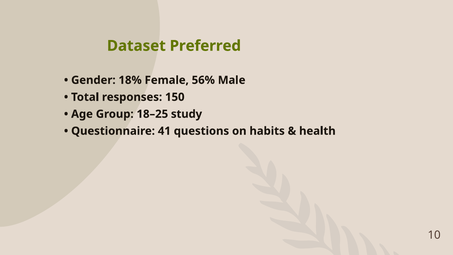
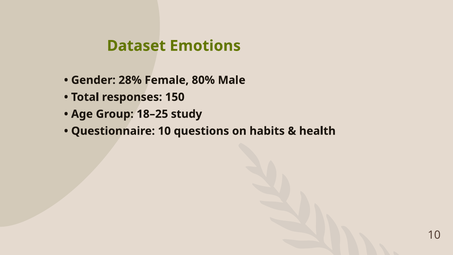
Preferred: Preferred -> Emotions
18%: 18% -> 28%
56%: 56% -> 80%
Questionnaire 41: 41 -> 10
